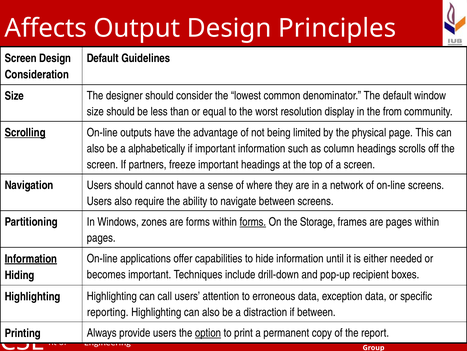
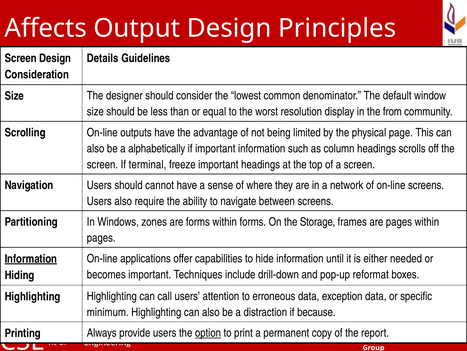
Default at (103, 58): Default -> Details
Scrolling underline: present -> none
partners: partners -> terminal
forms at (253, 221) underline: present -> none
recipient: recipient -> reformat
reporting: reporting -> minimum
if between: between -> because
